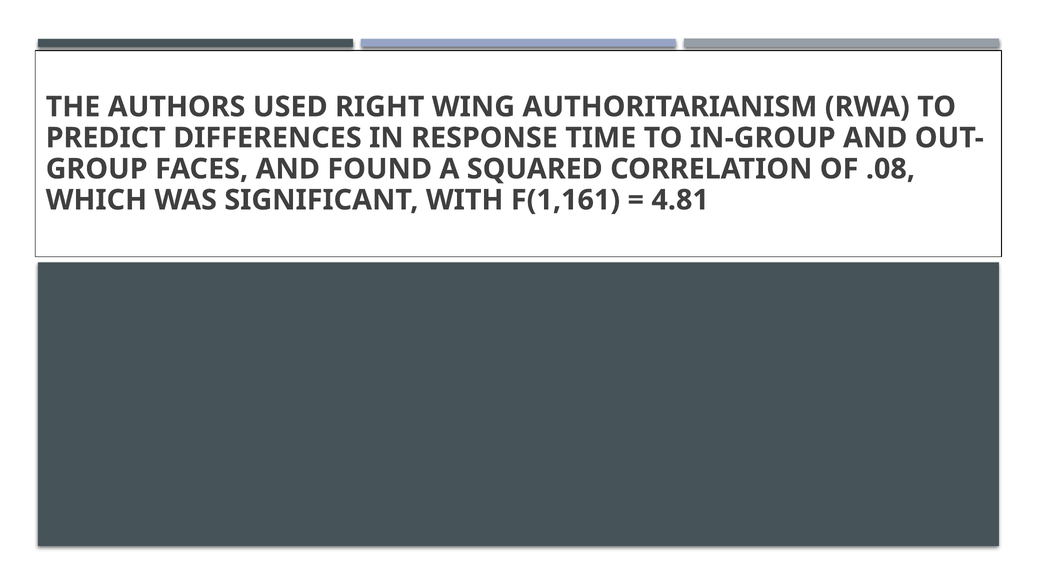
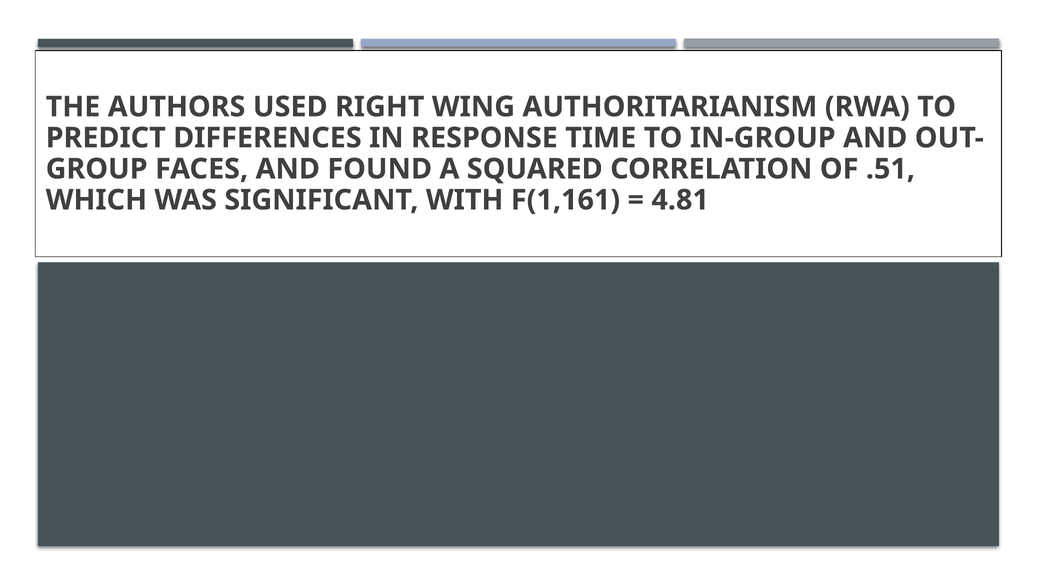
.08: .08 -> .51
